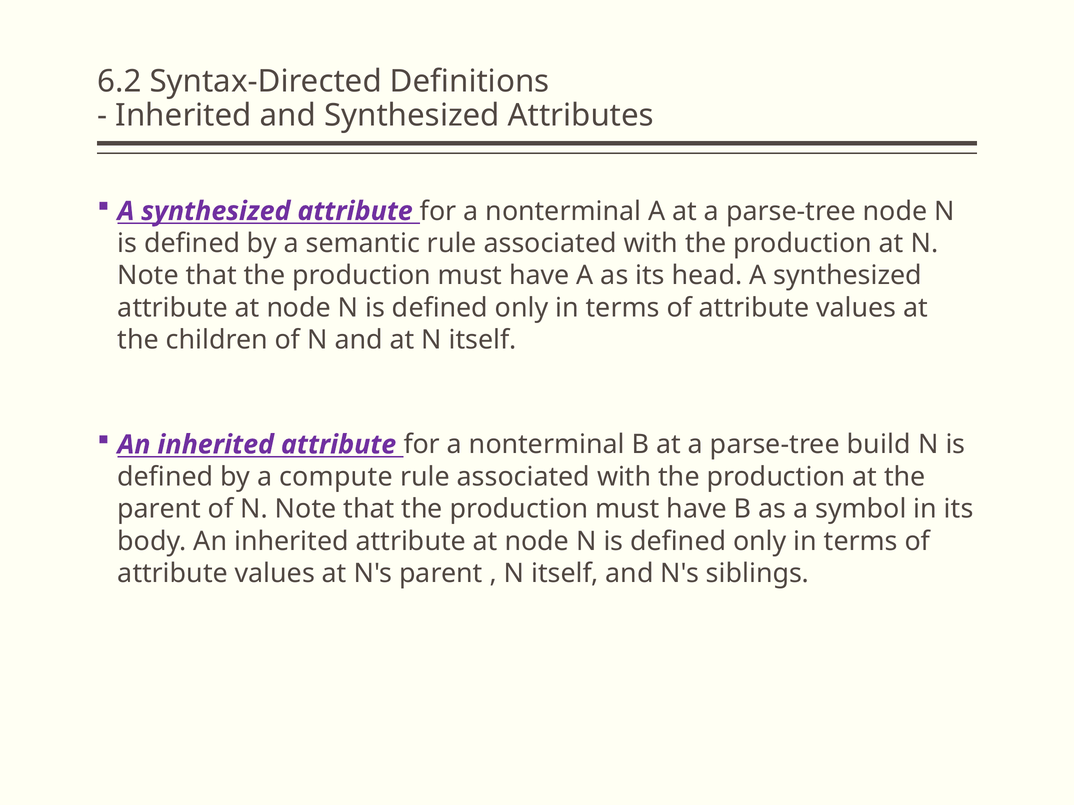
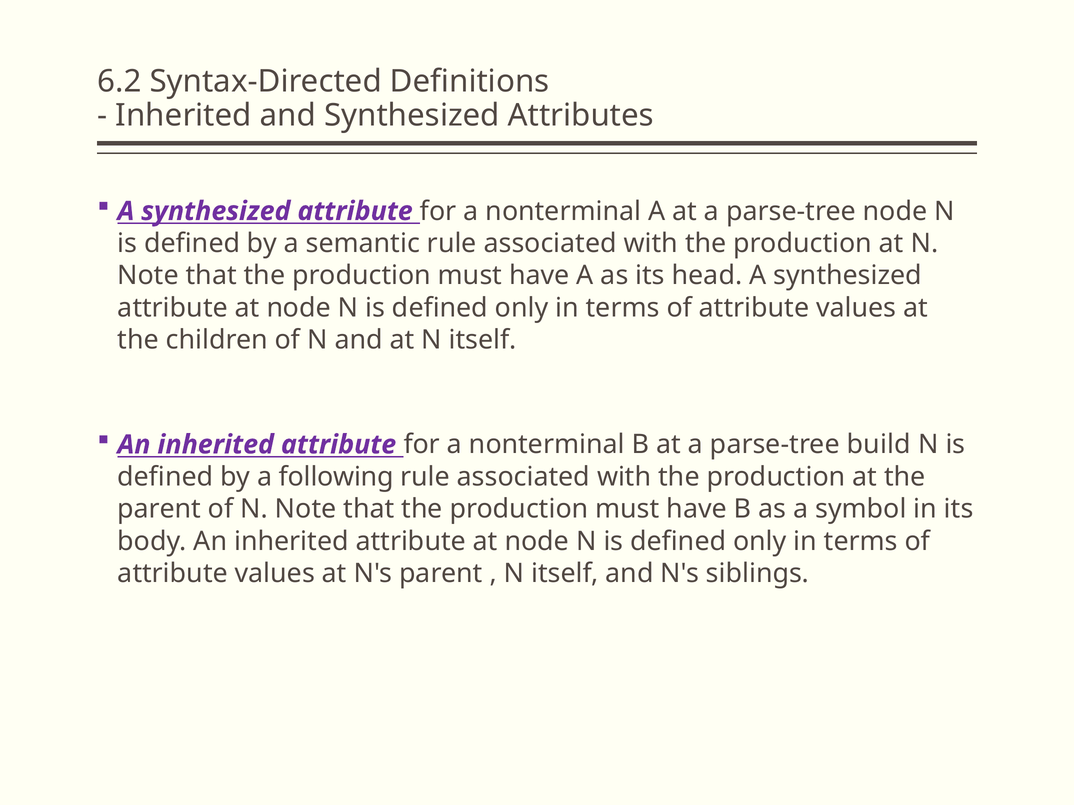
compute: compute -> following
